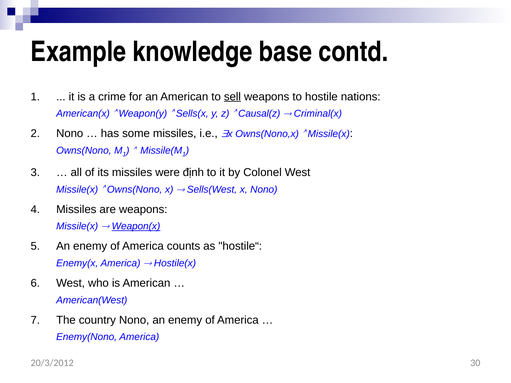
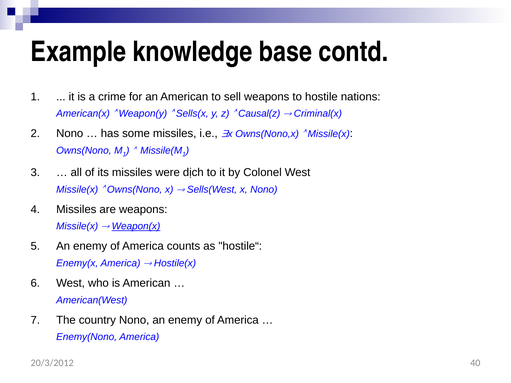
sell underline: present -> none
định: định -> dịch
30: 30 -> 40
